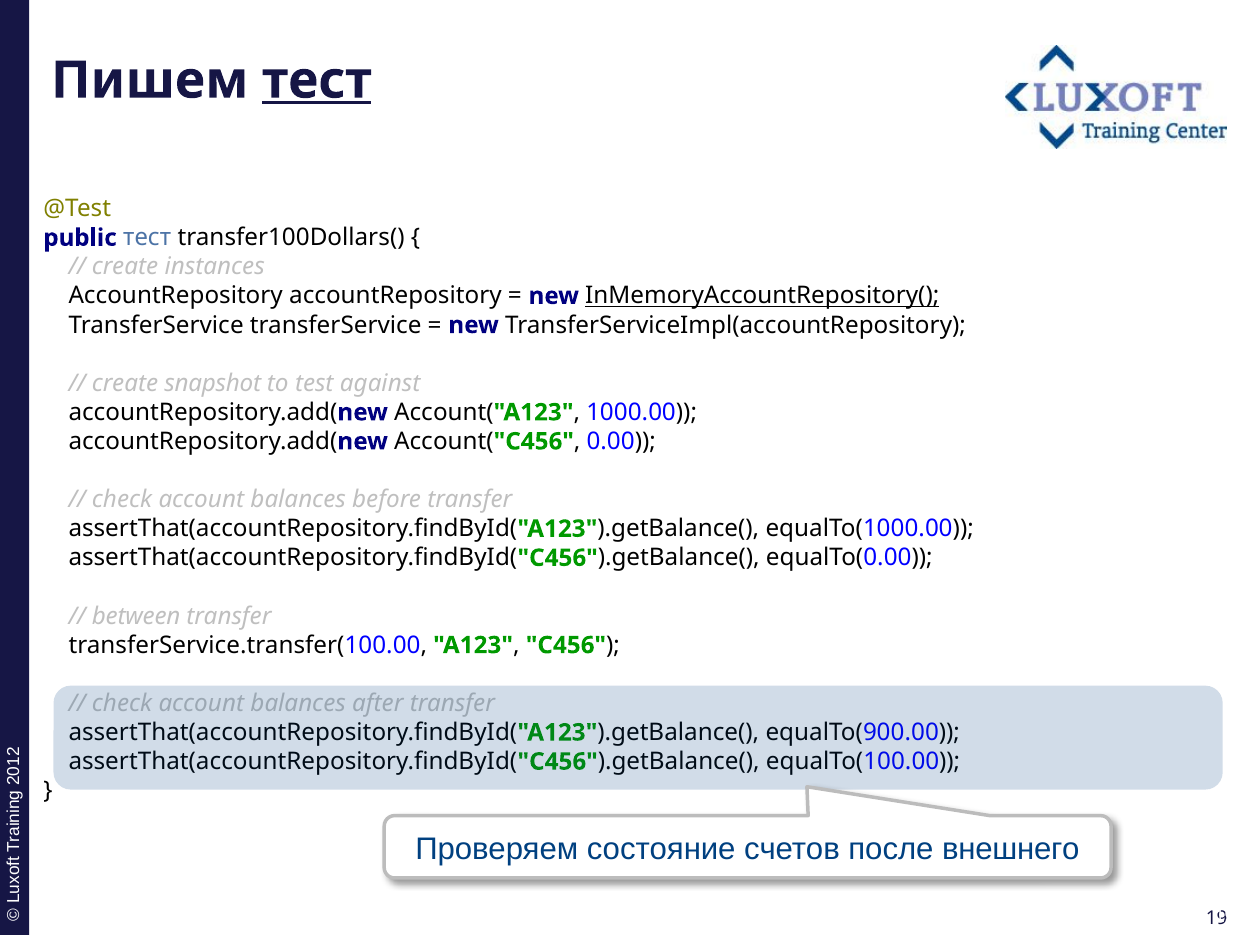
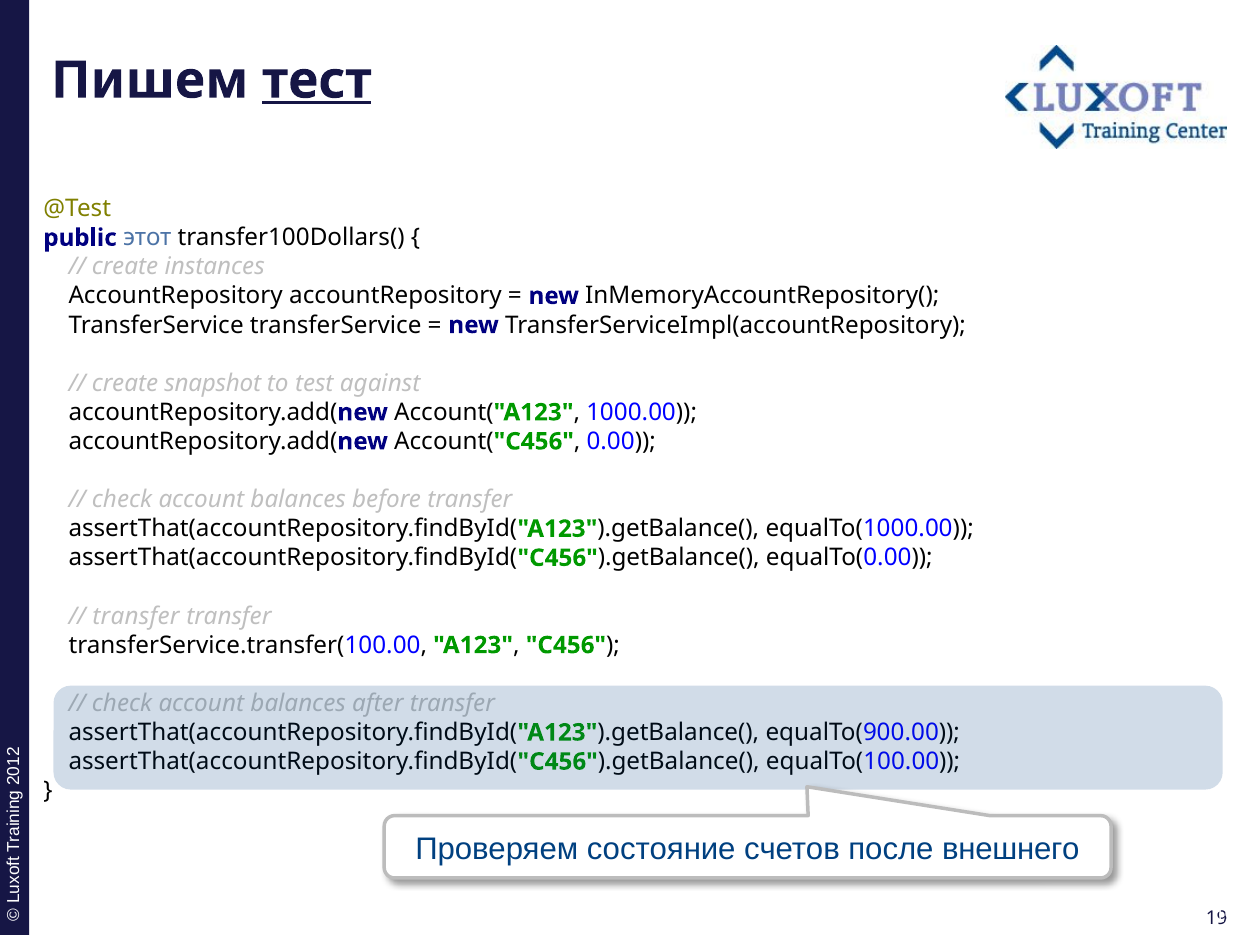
public тест: тест -> этот
InMemoryAccountRepository( underline: present -> none
between at (136, 616): between -> transfer
